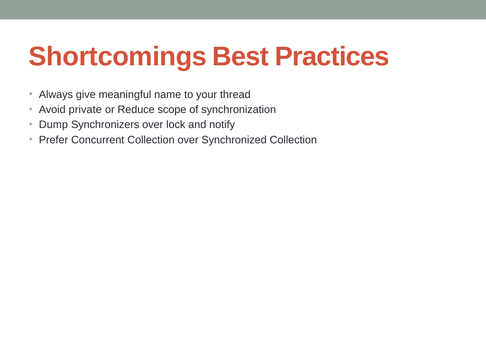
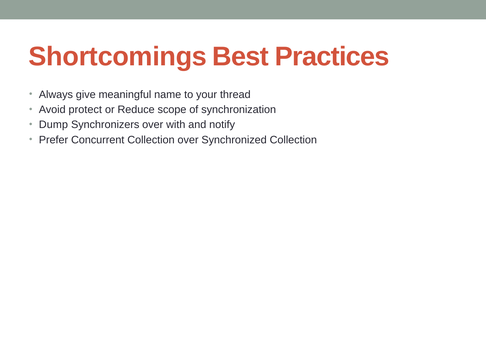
private: private -> protect
lock: lock -> with
